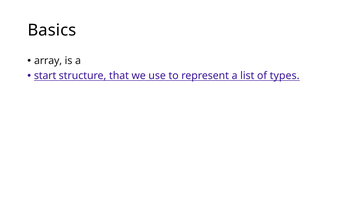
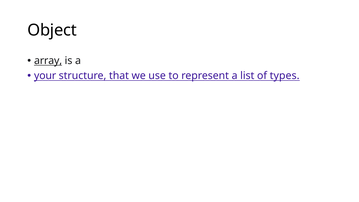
Basics: Basics -> Object
array underline: none -> present
start: start -> your
